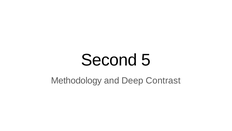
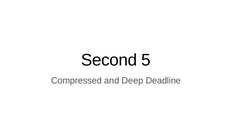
Methodology: Methodology -> Compressed
Contrast: Contrast -> Deadline
